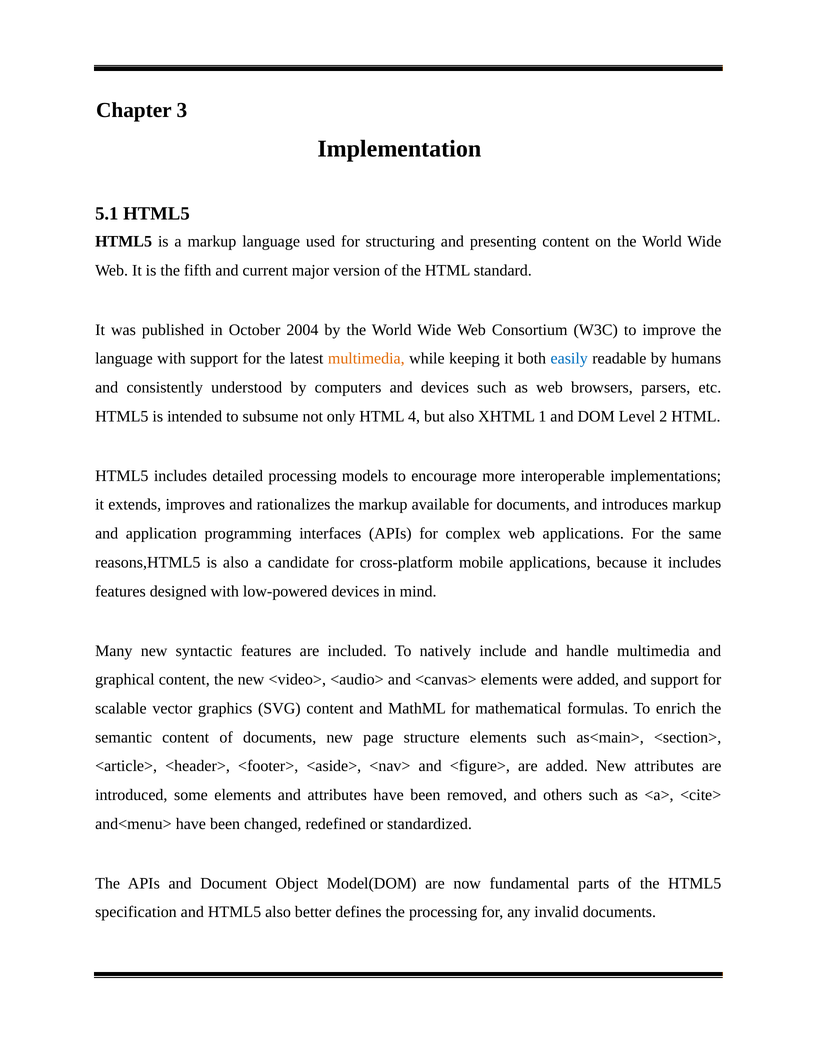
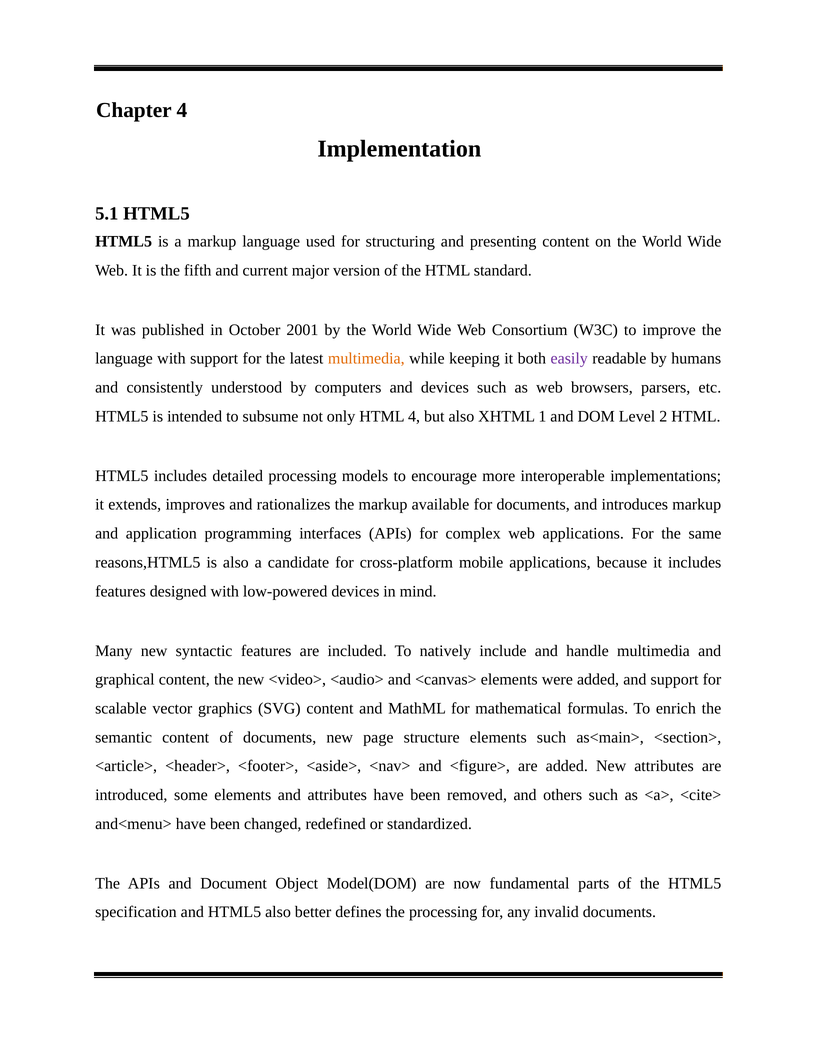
Chapter 3: 3 -> 4
2004: 2004 -> 2001
easily colour: blue -> purple
